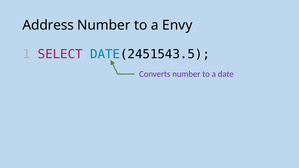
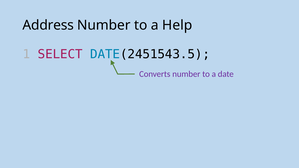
Envy: Envy -> Help
